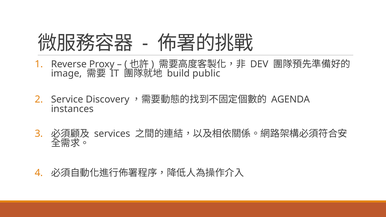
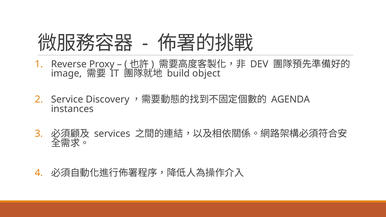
public: public -> object
